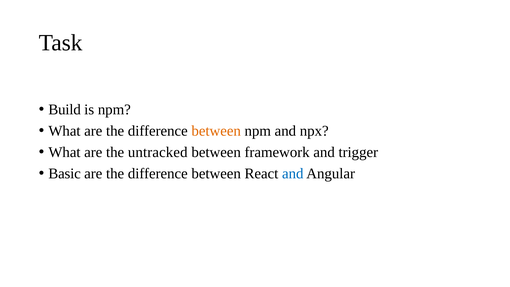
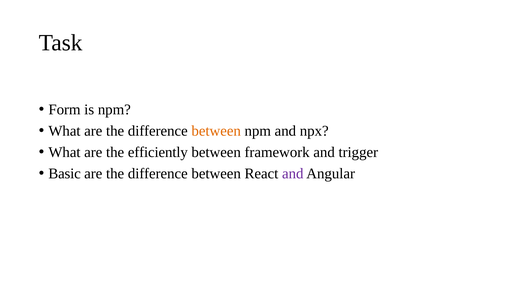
Build: Build -> Form
untracked: untracked -> efficiently
and at (293, 174) colour: blue -> purple
